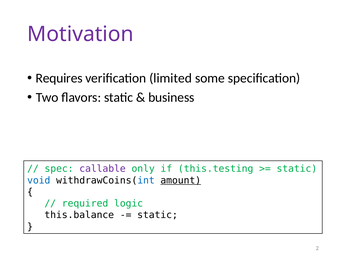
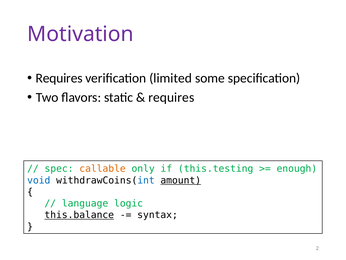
business at (171, 97): business -> requires
callable colour: purple -> orange
static at (297, 168): static -> enough
required: required -> language
this.balance underline: none -> present
static at (158, 215): static -> syntax
